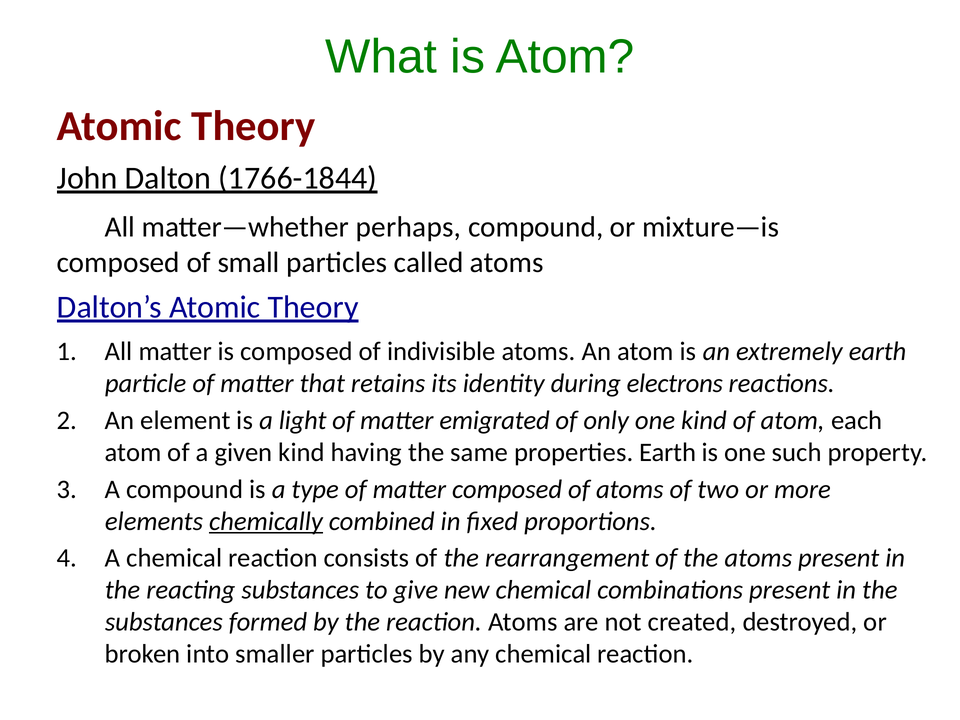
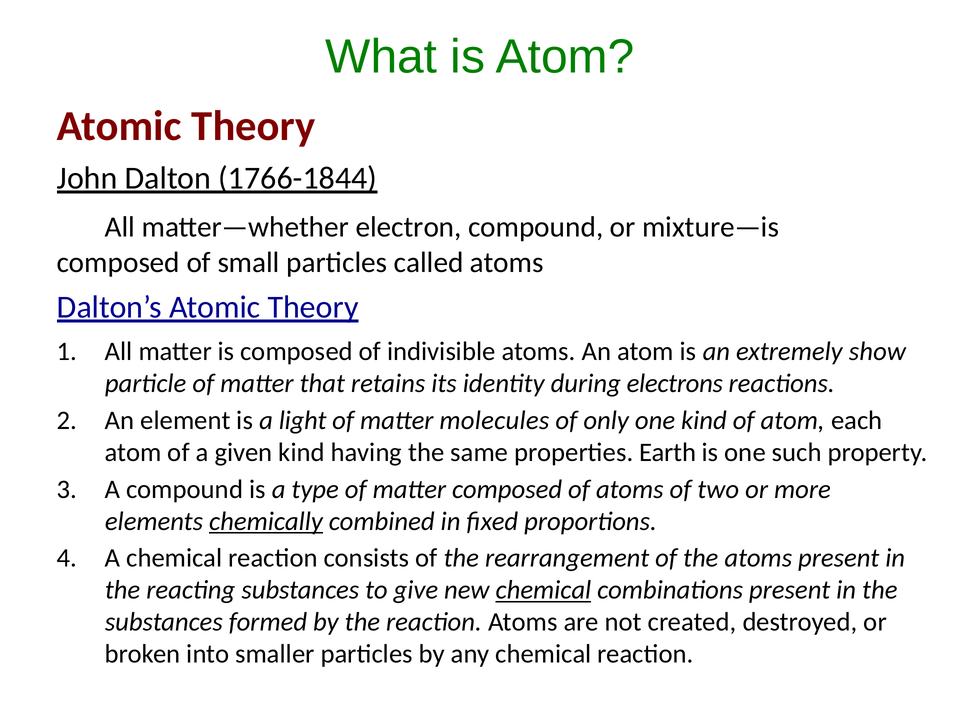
perhaps: perhaps -> electron
extremely earth: earth -> show
emigrated: emigrated -> molecules
chemical at (543, 590) underline: none -> present
